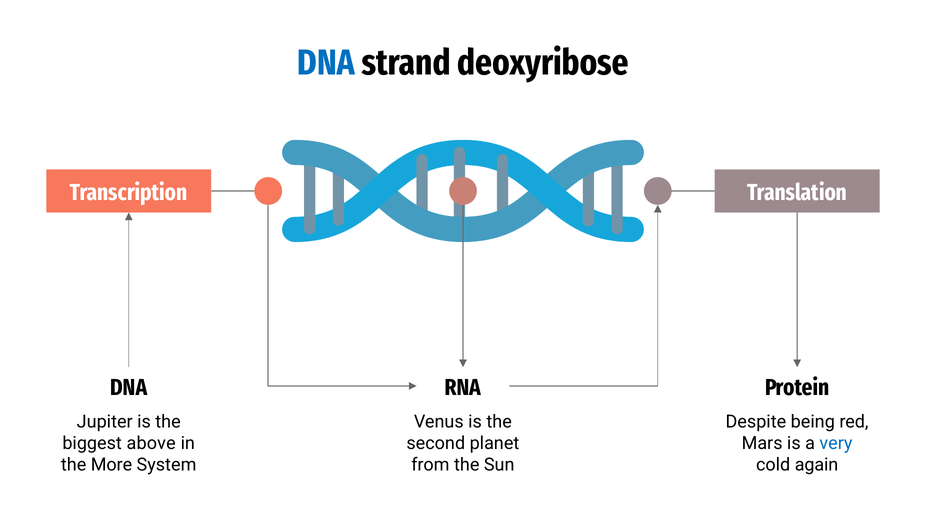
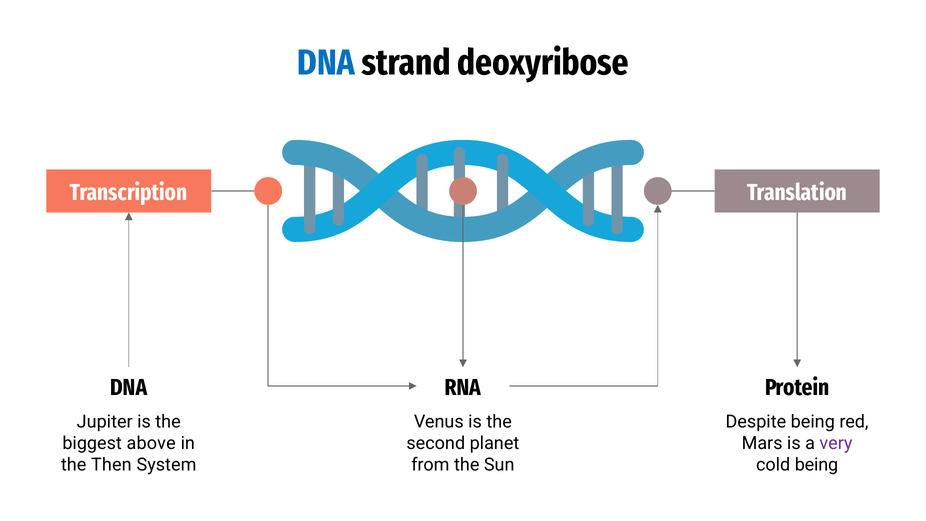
very colour: blue -> purple
More: More -> Then
cold again: again -> being
